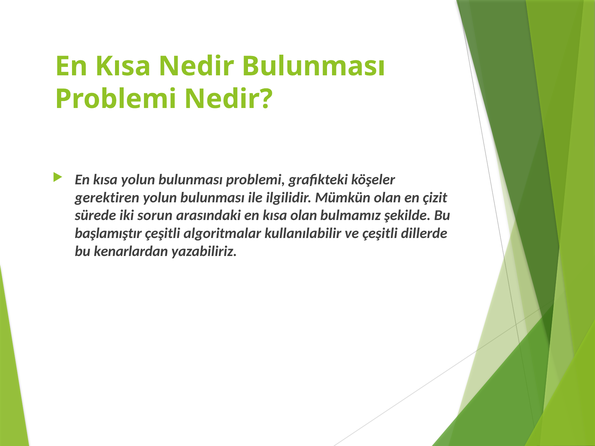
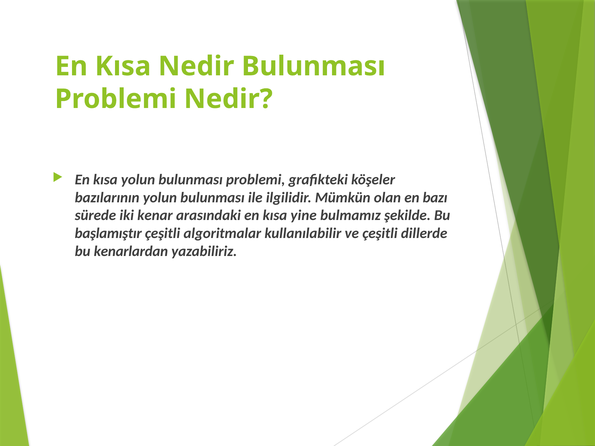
gerektiren: gerektiren -> bazılarının
çizit: çizit -> bazı
sorun: sorun -> kenar
kısa olan: olan -> yine
